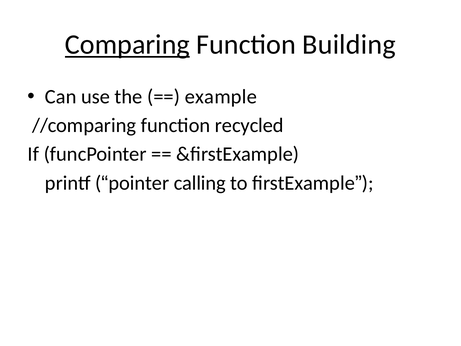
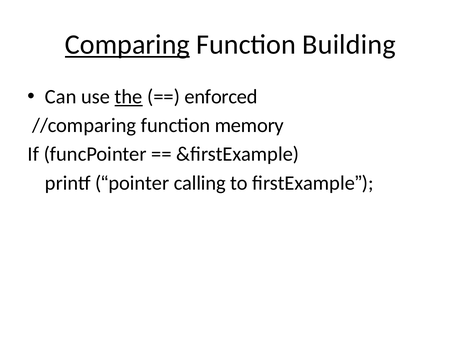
the underline: none -> present
example: example -> enforced
recycled: recycled -> memory
